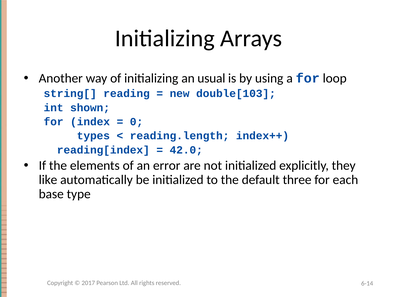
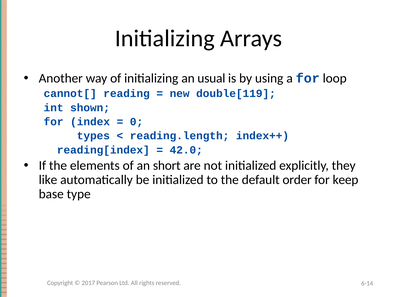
string[: string[ -> cannot[
double[103: double[103 -> double[119
error: error -> short
three: three -> order
each: each -> keep
